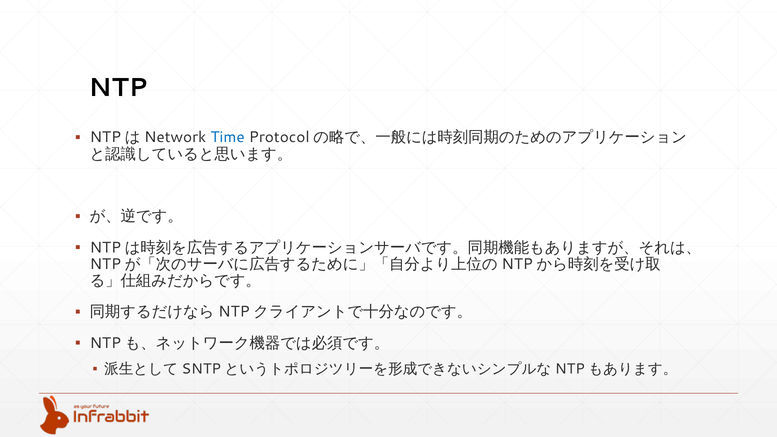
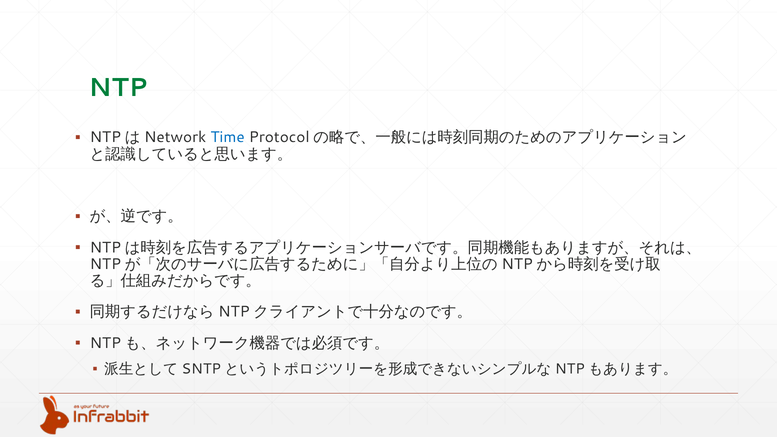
NTP colour: black -> green
